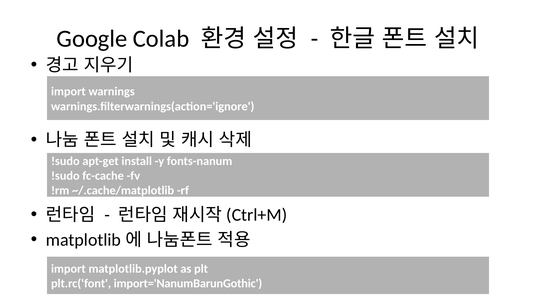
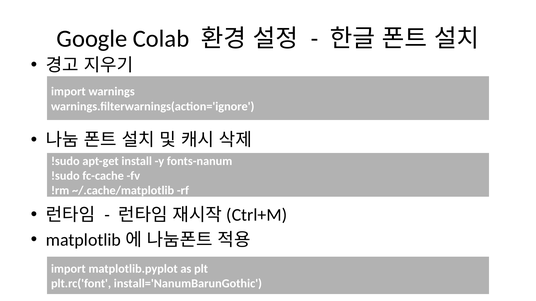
import='NanumBarunGothic: import='NanumBarunGothic -> install='NanumBarunGothic
